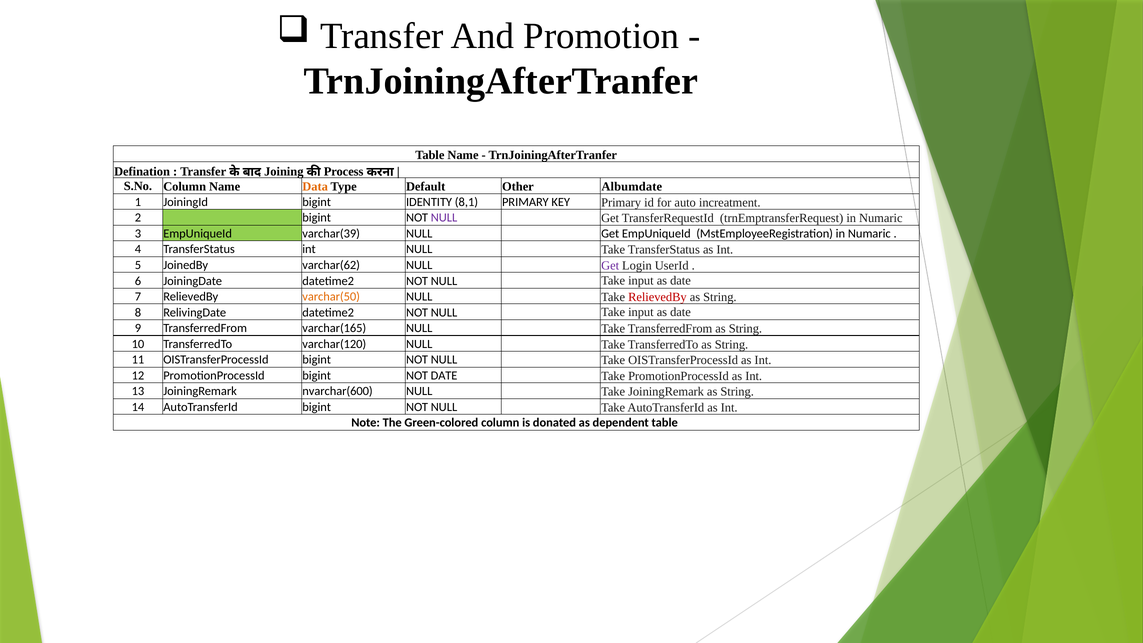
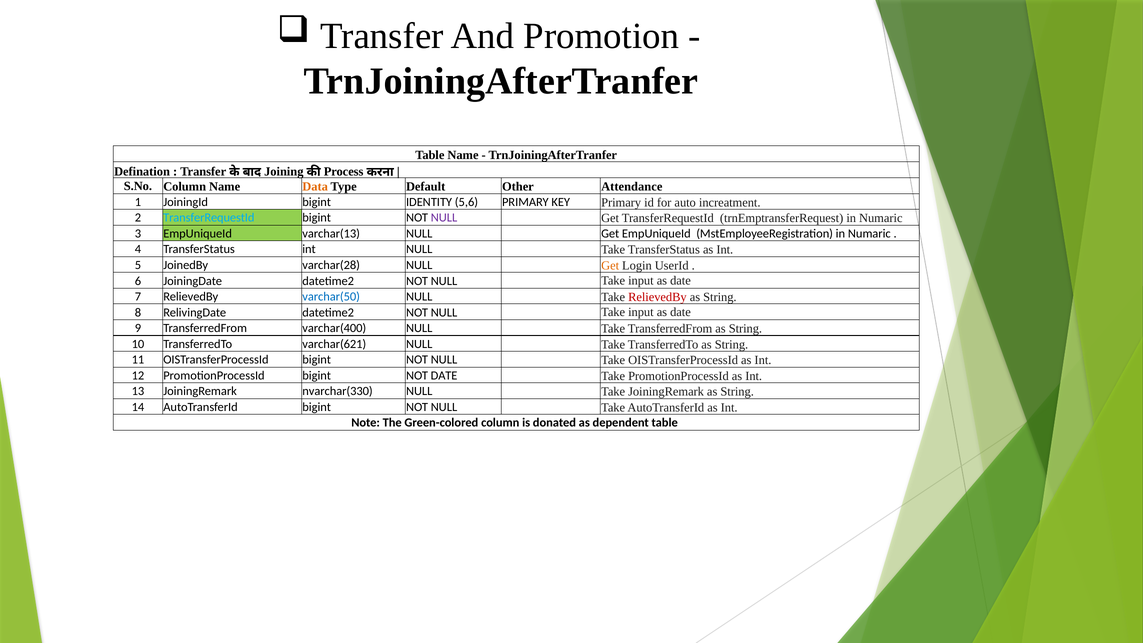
Albumdate: Albumdate -> Attendance
8,1: 8,1 -> 5,6
TransferRequestId at (209, 218) colour: light green -> light blue
varchar(39: varchar(39 -> varchar(13
varchar(62: varchar(62 -> varchar(28
Get at (610, 266) colour: purple -> orange
varchar(50 colour: orange -> blue
varchar(165: varchar(165 -> varchar(400
varchar(120: varchar(120 -> varchar(621
nvarchar(600: nvarchar(600 -> nvarchar(330
